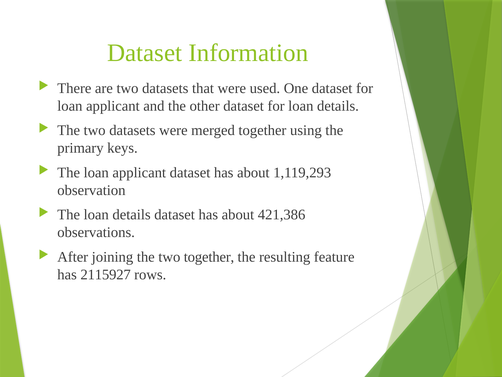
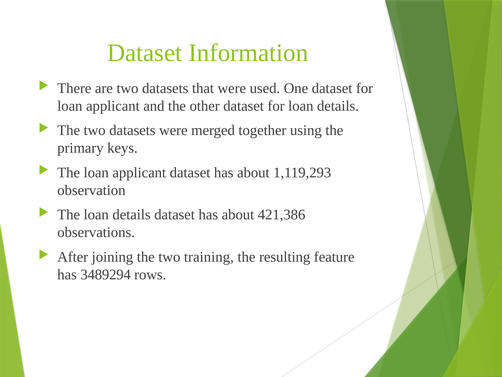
two together: together -> training
2115927: 2115927 -> 3489294
